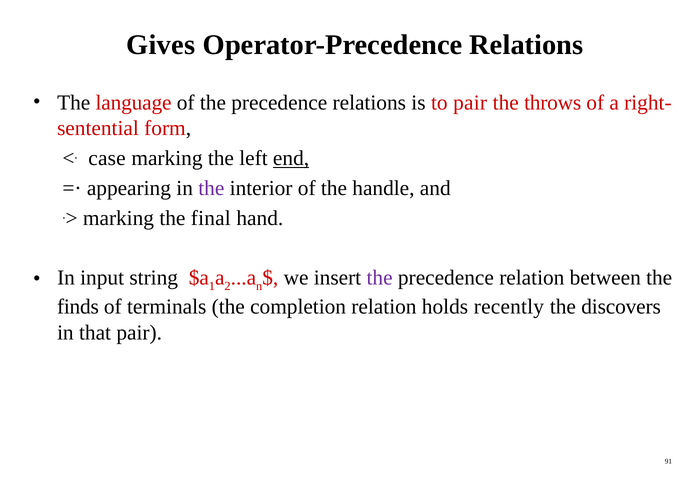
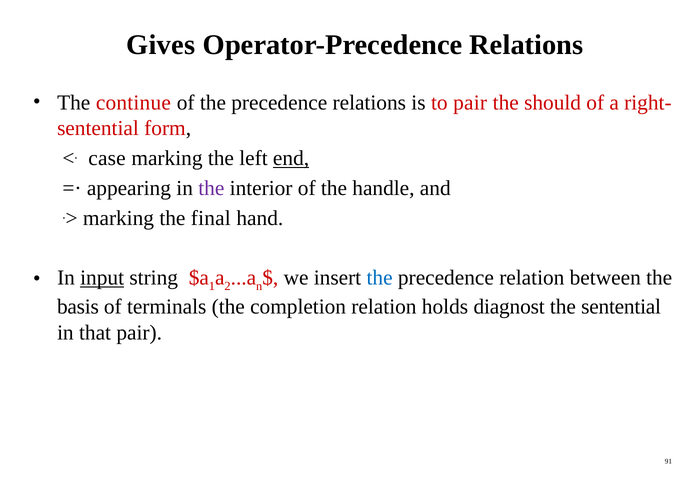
language: language -> continue
throws: throws -> should
input underline: none -> present
the at (380, 278) colour: purple -> blue
finds: finds -> basis
recently: recently -> diagnost
the discovers: discovers -> sentential
